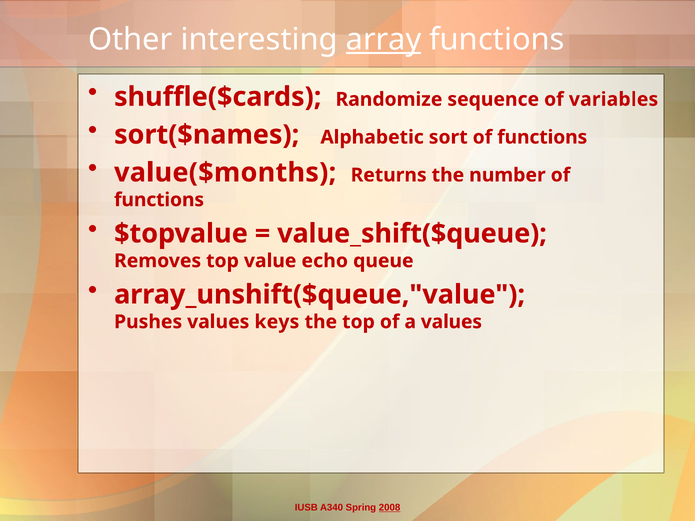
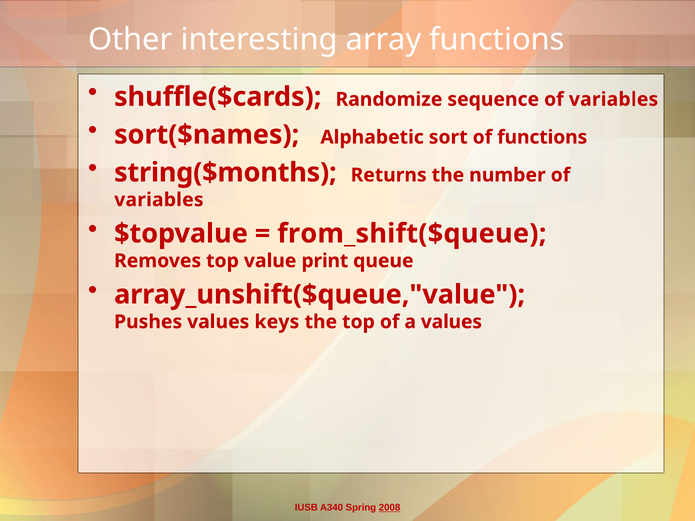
array underline: present -> none
value($months: value($months -> string($months
functions at (159, 200): functions -> variables
value_shift($queue: value_shift($queue -> from_shift($queue
echo: echo -> print
